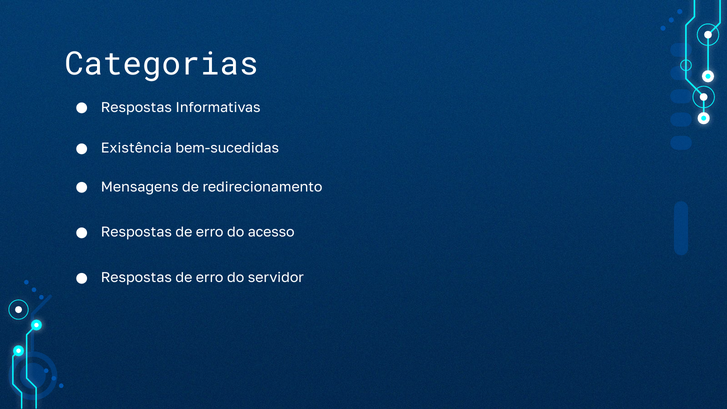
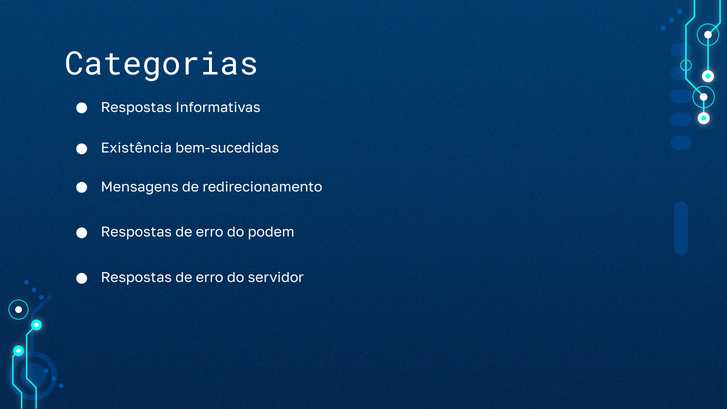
acesso: acesso -> podem
